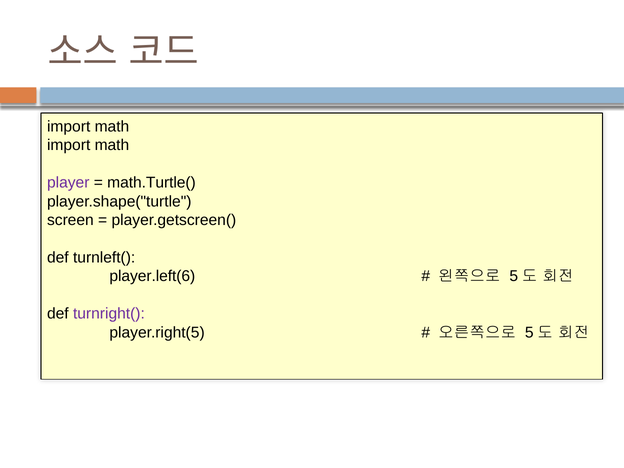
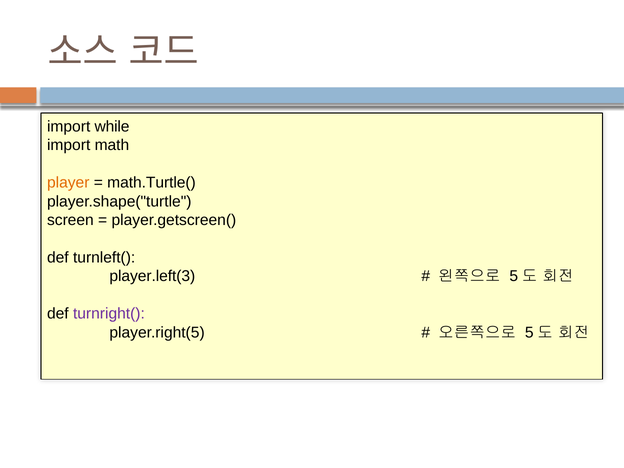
math at (112, 127): math -> while
player colour: purple -> orange
player.left(6: player.left(6 -> player.left(3
